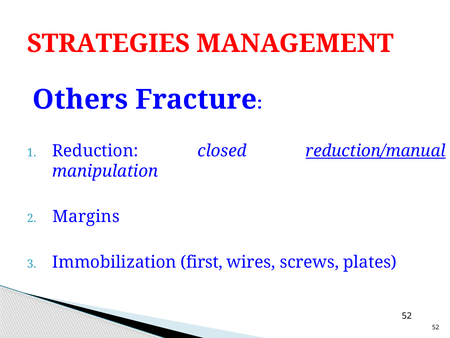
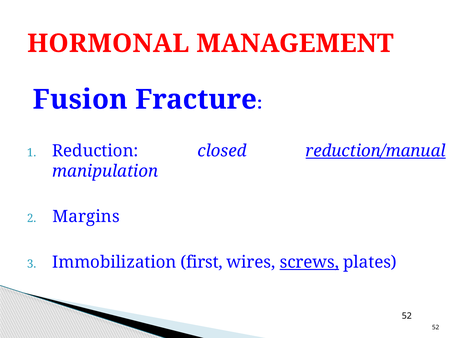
STRATEGIES: STRATEGIES -> HORMONAL
Others: Others -> Fusion
screws underline: none -> present
